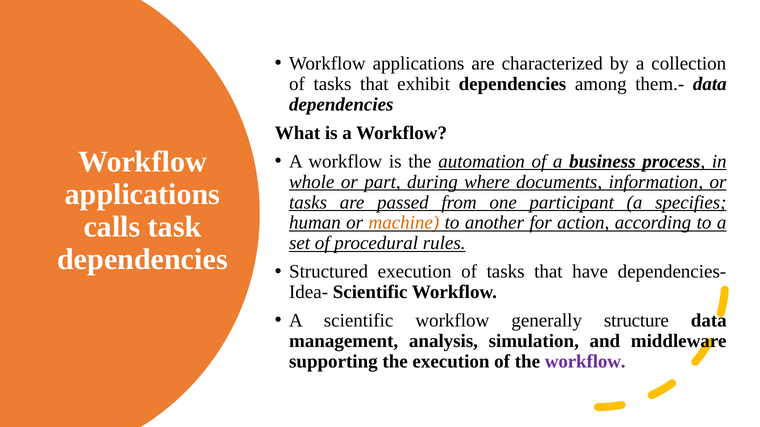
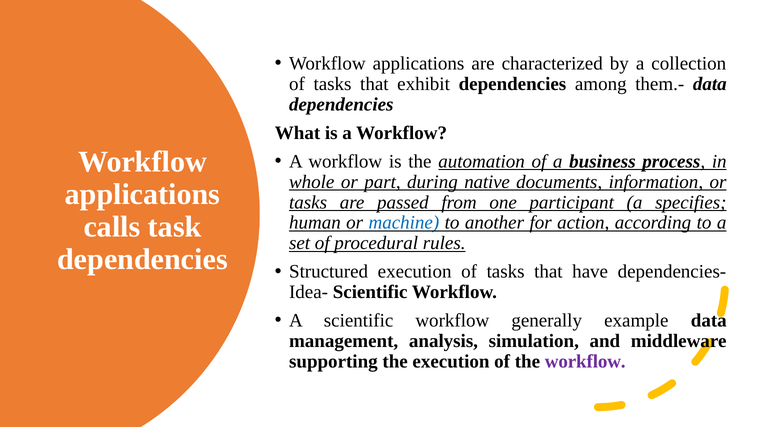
where: where -> native
machine colour: orange -> blue
structure: structure -> example
